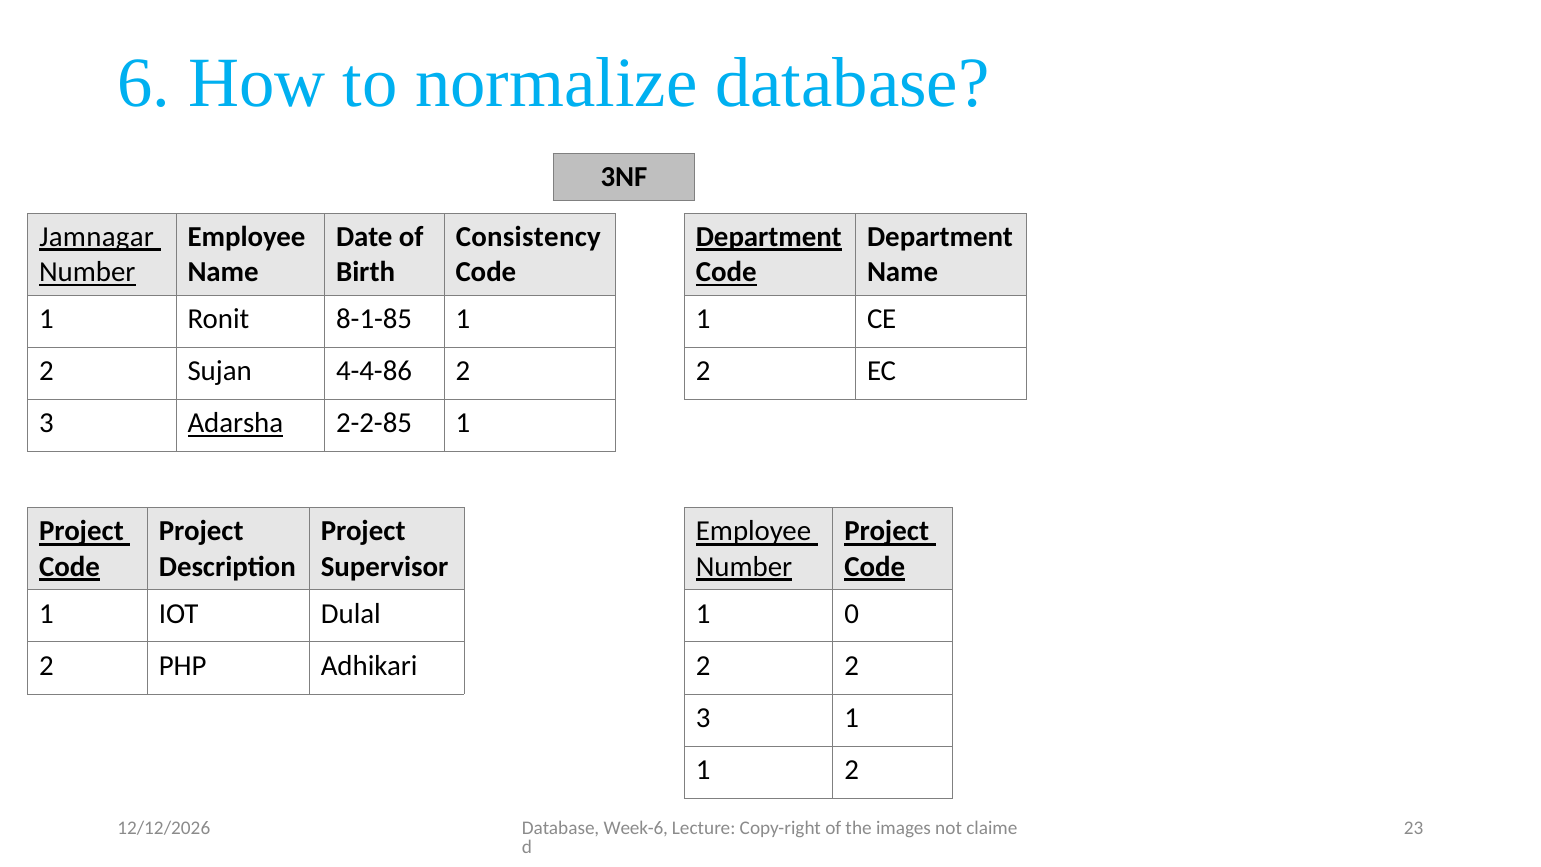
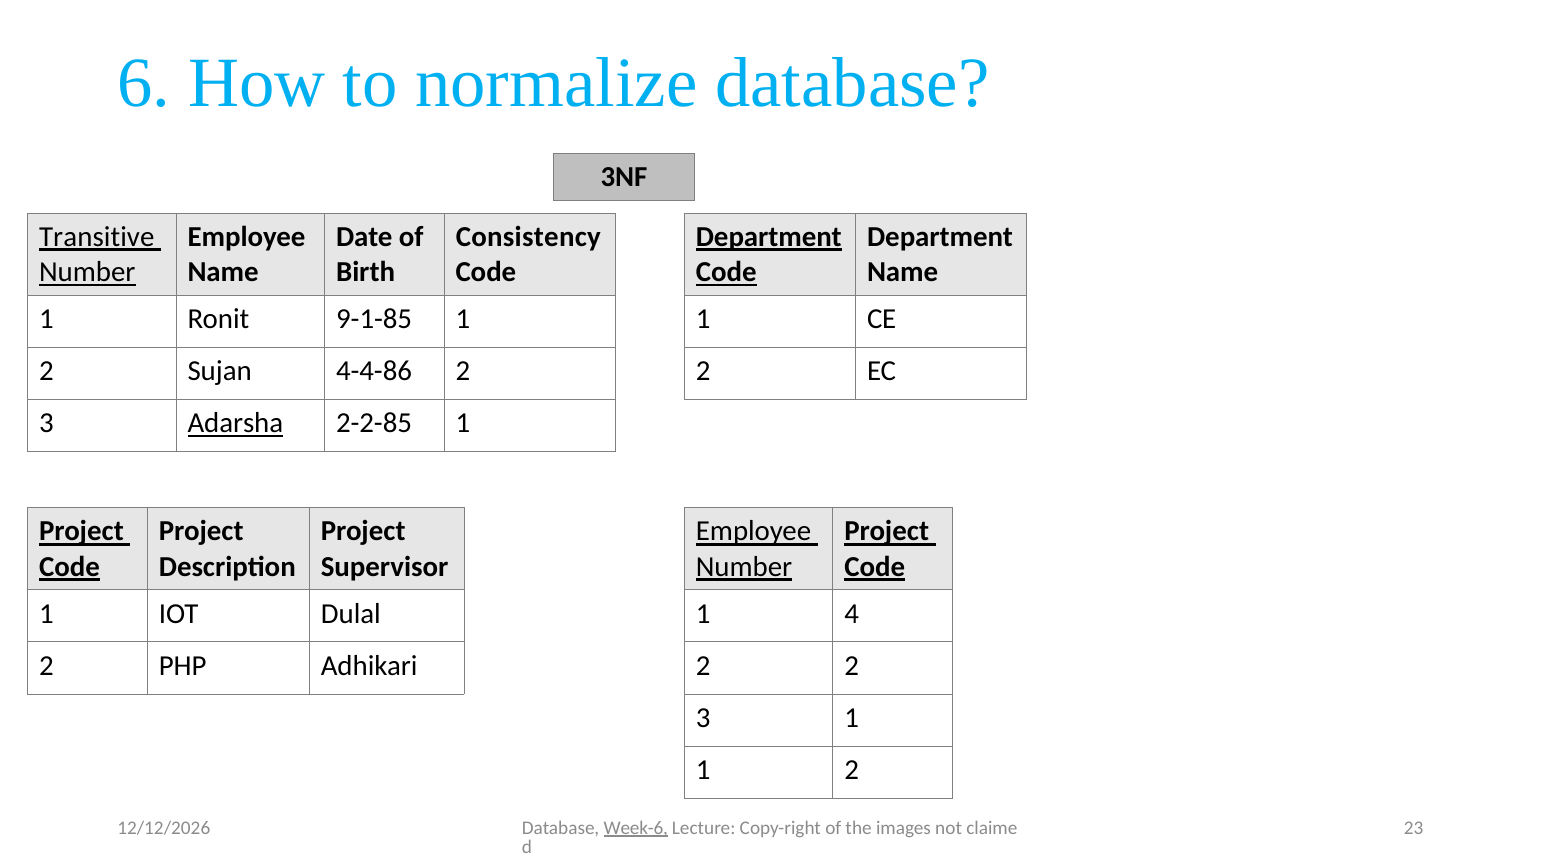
Jamnagar: Jamnagar -> Transitive
8-1-85: 8-1-85 -> 9-1-85
0: 0 -> 4
Week-6 underline: none -> present
